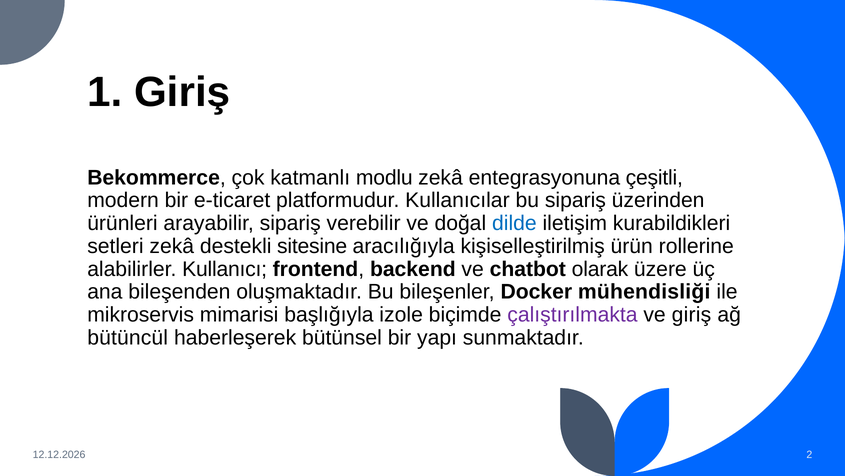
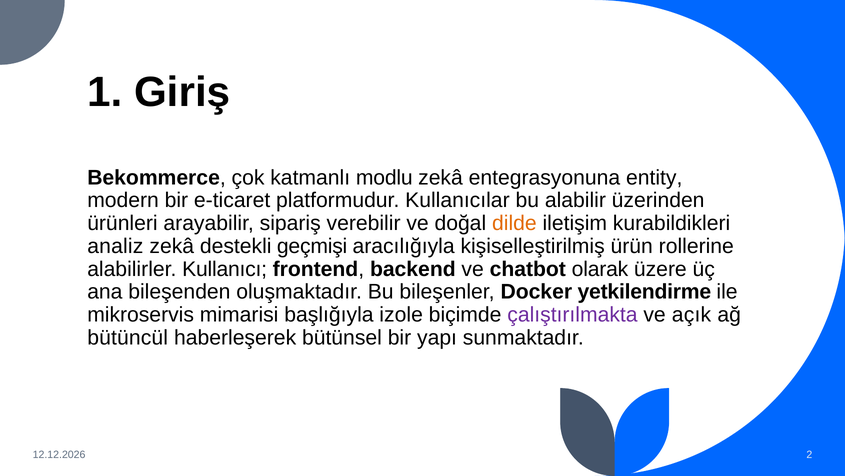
çeşitli: çeşitli -> entity
bu sipariş: sipariş -> alabilir
dilde colour: blue -> orange
setleri: setleri -> analiz
sitesine: sitesine -> geçmişi
mühendisliği: mühendisliği -> yetkilendirme
ve giriş: giriş -> açık
